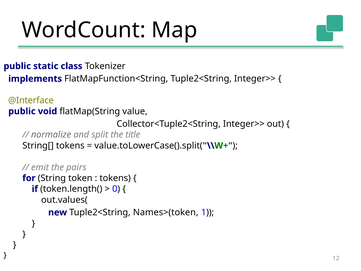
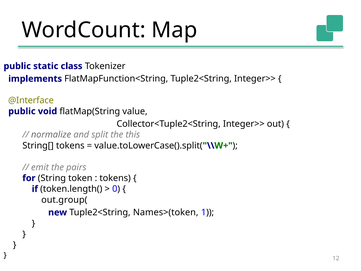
title: title -> this
out.values(: out.values( -> out.group(
